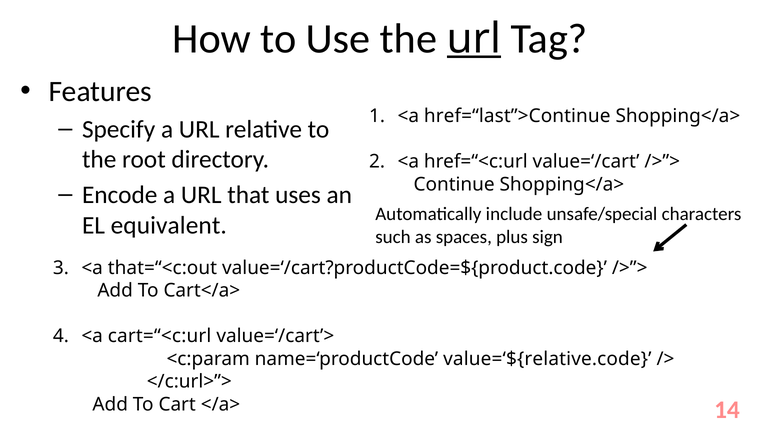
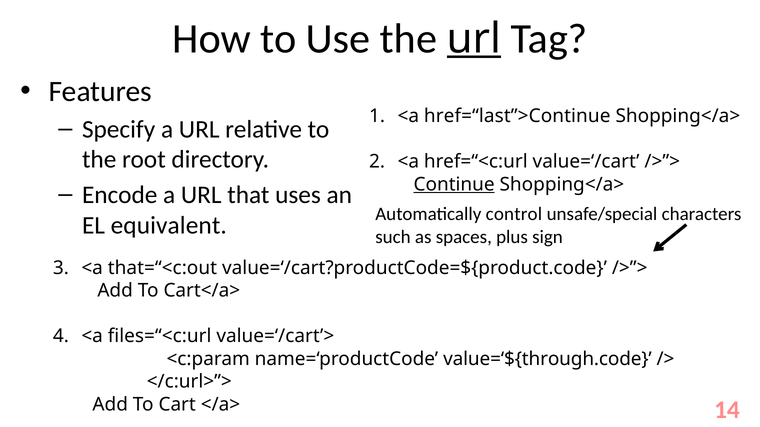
Continue underline: none -> present
include: include -> control
cart=“<c:url: cart=“<c:url -> files=“<c:url
value=‘${relative.code: value=‘${relative.code -> value=‘${through.code
